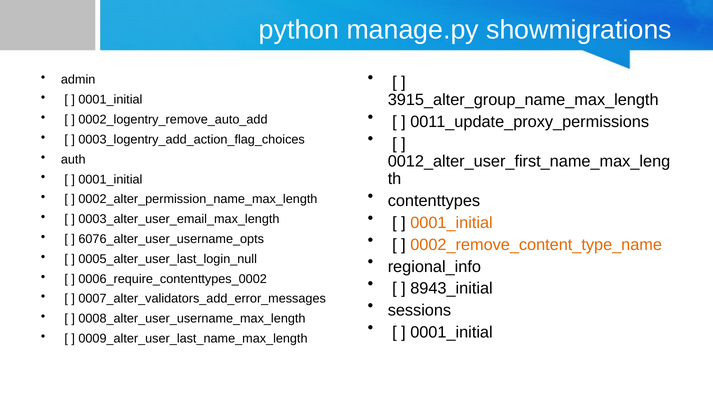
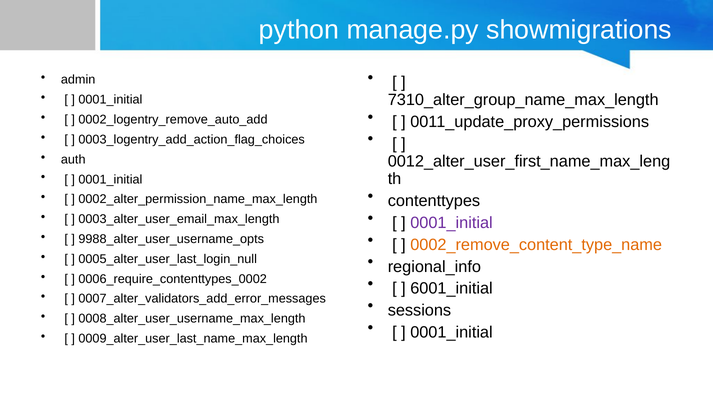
3915_alter_group_name_max_length: 3915_alter_group_name_max_length -> 7310_alter_group_name_max_length
0001_initial at (451, 223) colour: orange -> purple
6076_alter_user_username_opts: 6076_alter_user_username_opts -> 9988_alter_user_username_opts
8943_initial: 8943_initial -> 6001_initial
